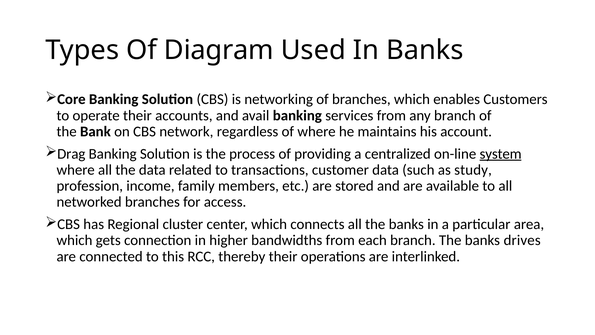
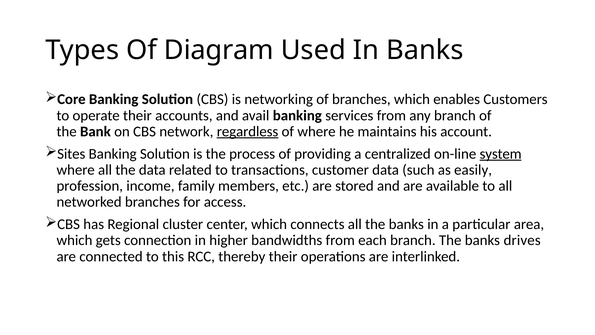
regardless underline: none -> present
Drag: Drag -> Sites
study: study -> easily
